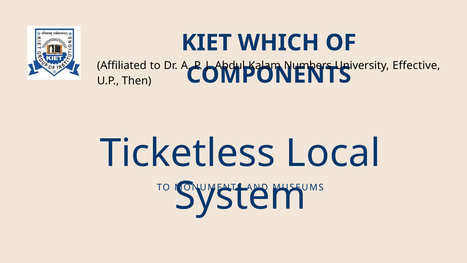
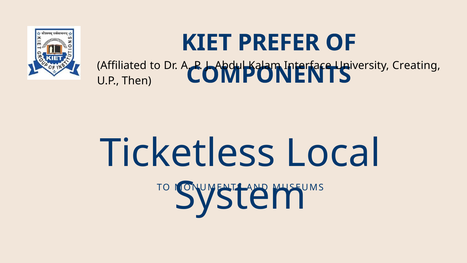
WHICH: WHICH -> PREFER
Numbers: Numbers -> Interface
Effective: Effective -> Creating
